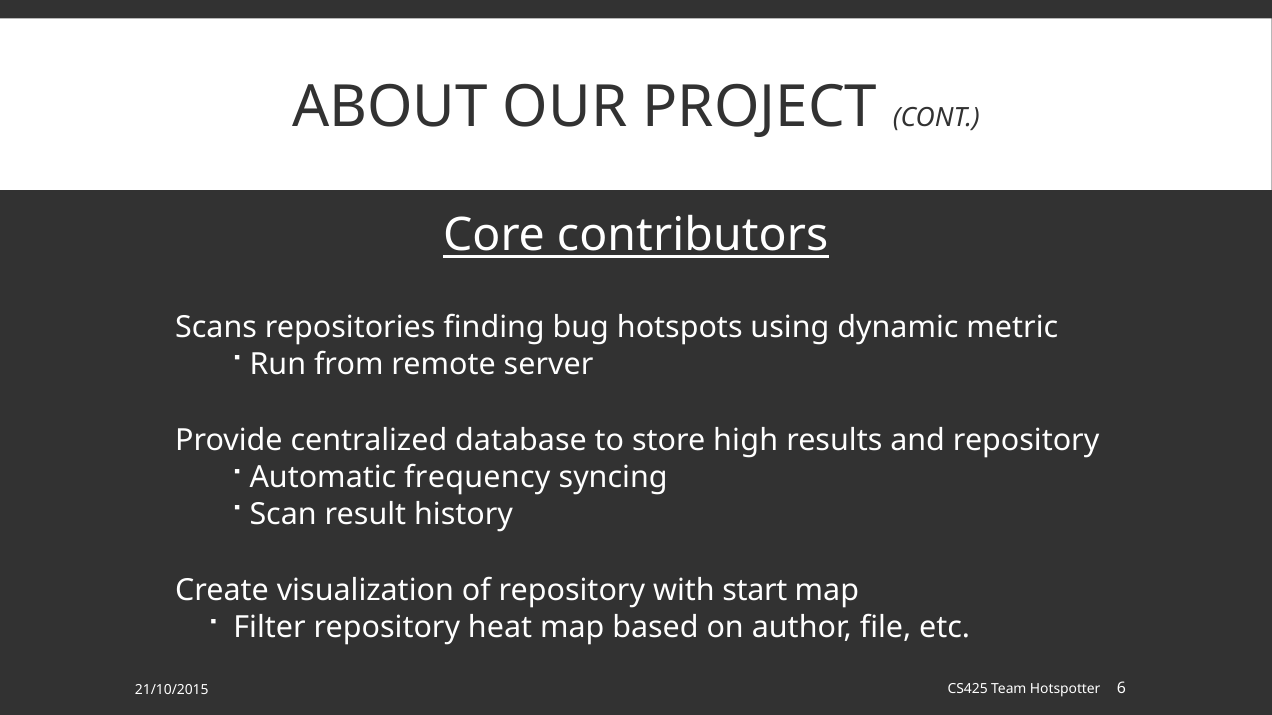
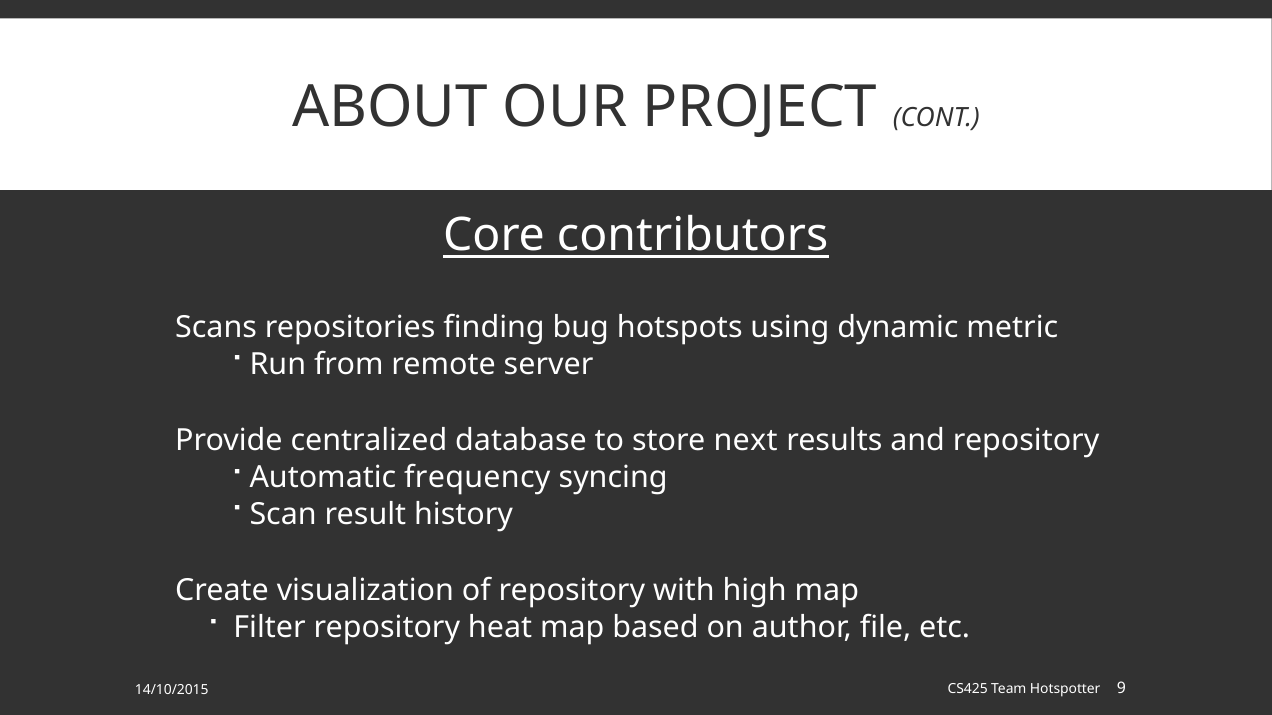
high: high -> next
start: start -> high
6: 6 -> 9
21/10/2015: 21/10/2015 -> 14/10/2015
